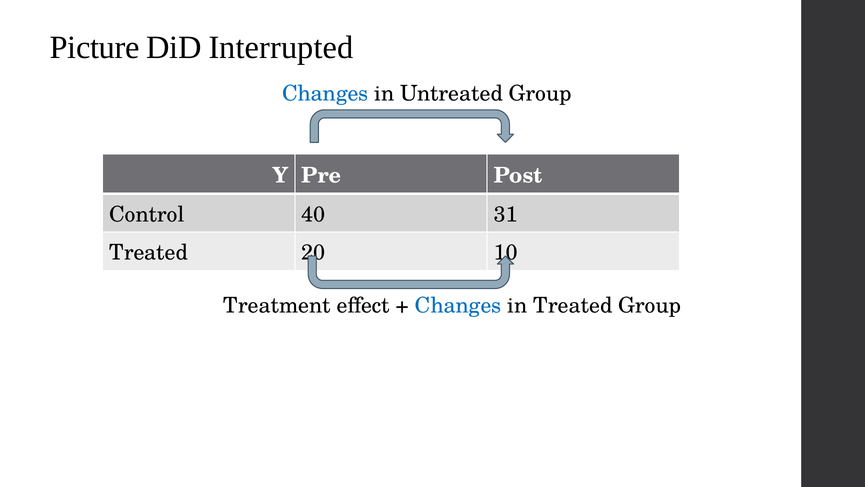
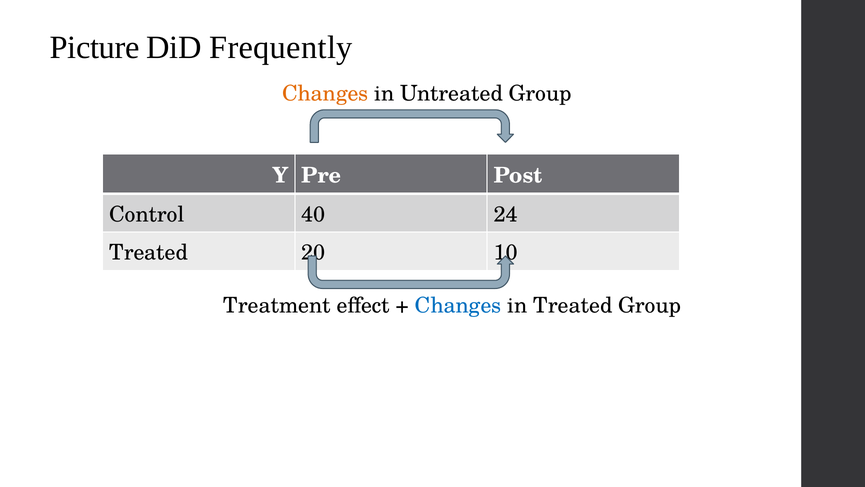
Interrupted: Interrupted -> Frequently
Changes at (325, 93) colour: blue -> orange
31: 31 -> 24
